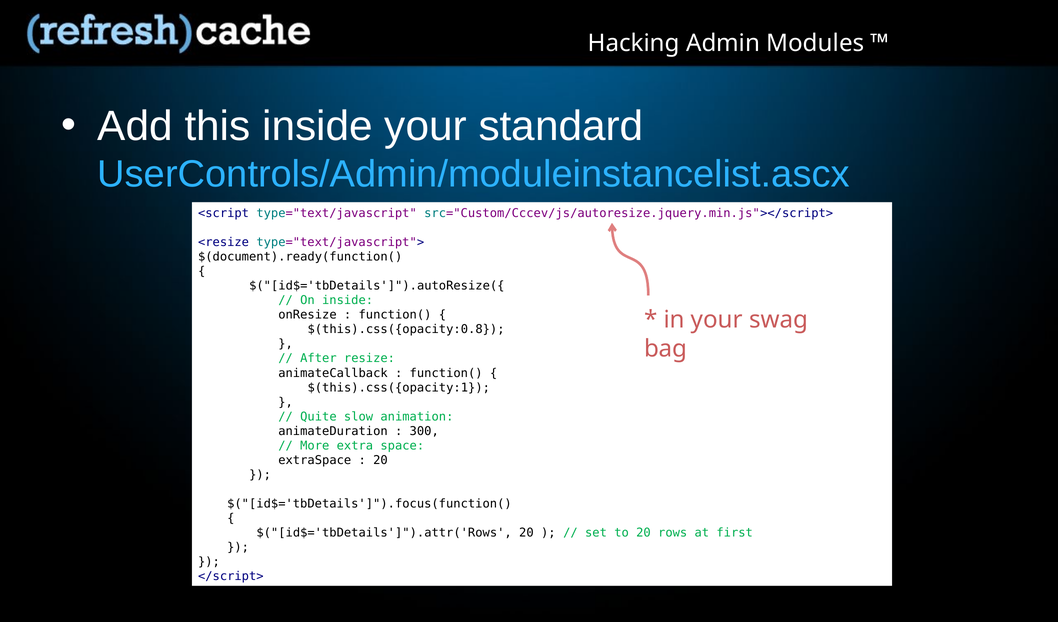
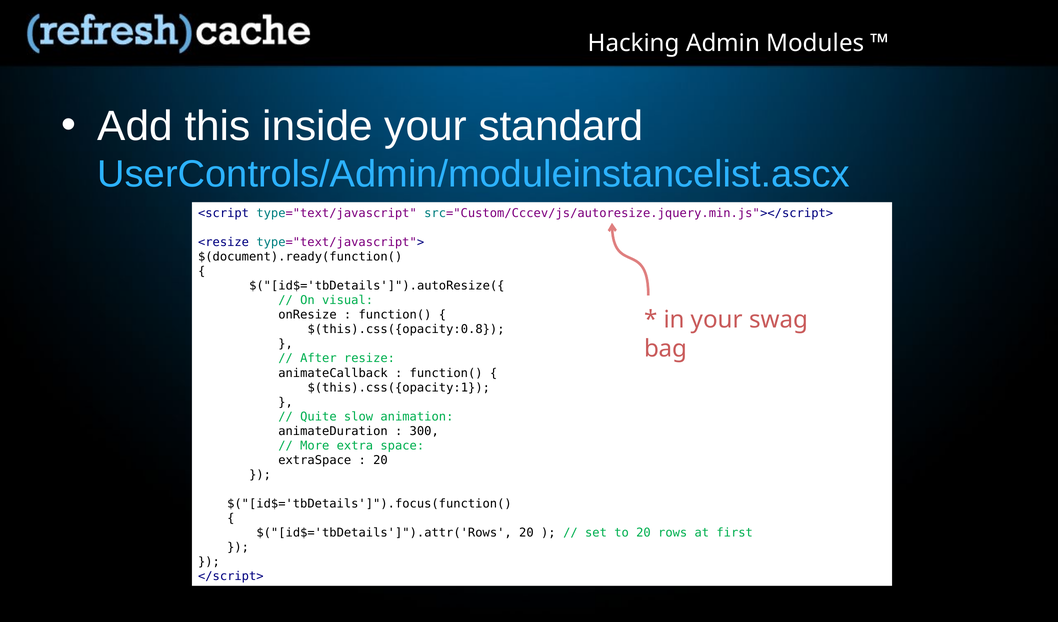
On inside: inside -> visual
